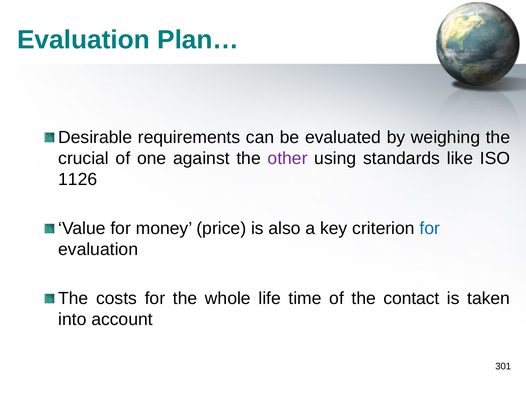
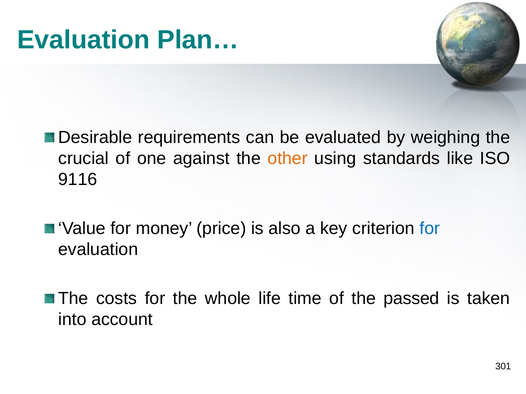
other colour: purple -> orange
1126: 1126 -> 9116
contact: contact -> passed
